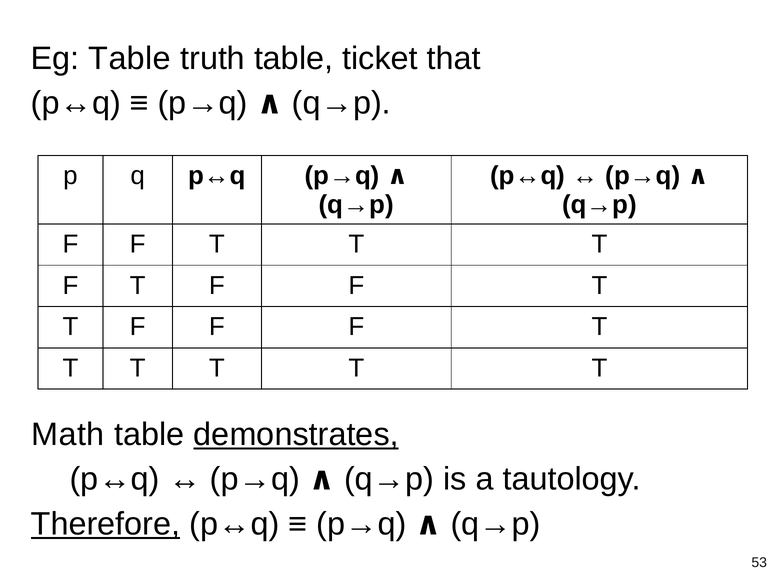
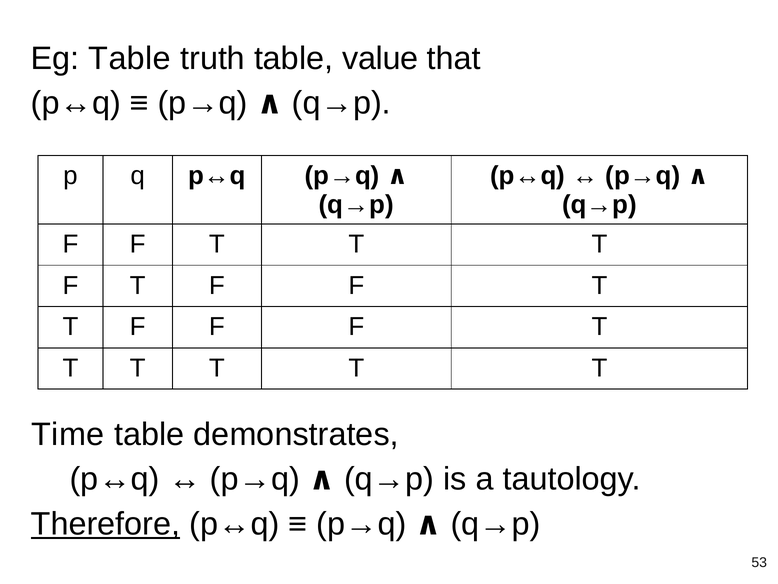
ticket: ticket -> value
Math: Math -> Time
demonstrates underline: present -> none
